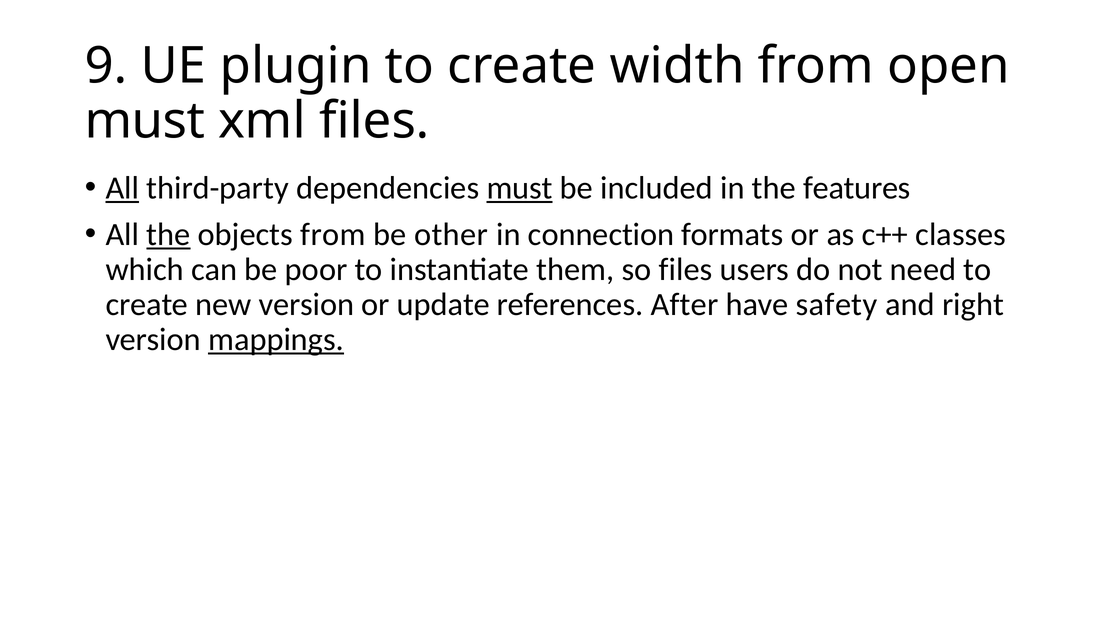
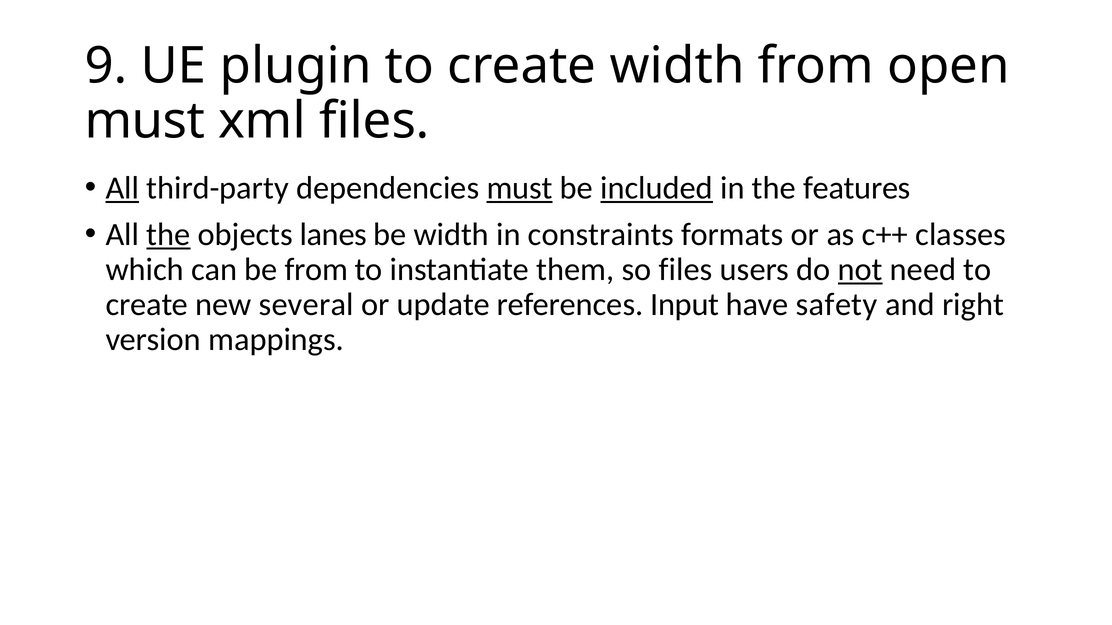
included underline: none -> present
objects from: from -> lanes
be other: other -> width
connection: connection -> constraints
be poor: poor -> from
not underline: none -> present
new version: version -> several
After: After -> Input
mappings underline: present -> none
